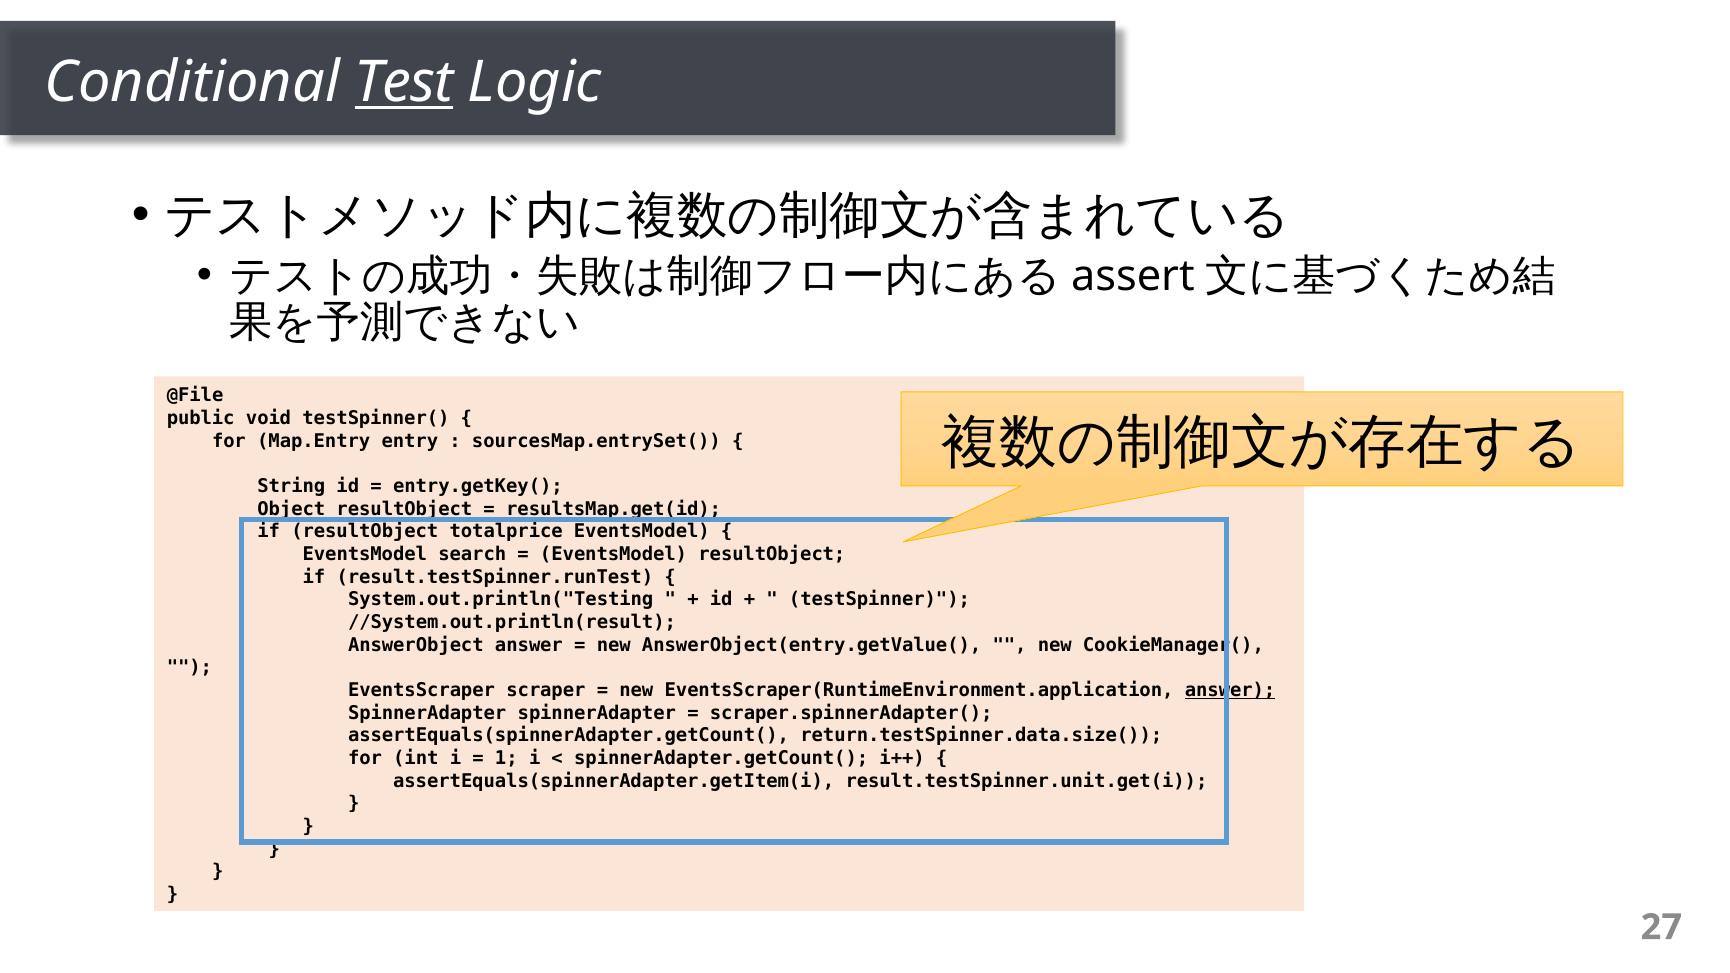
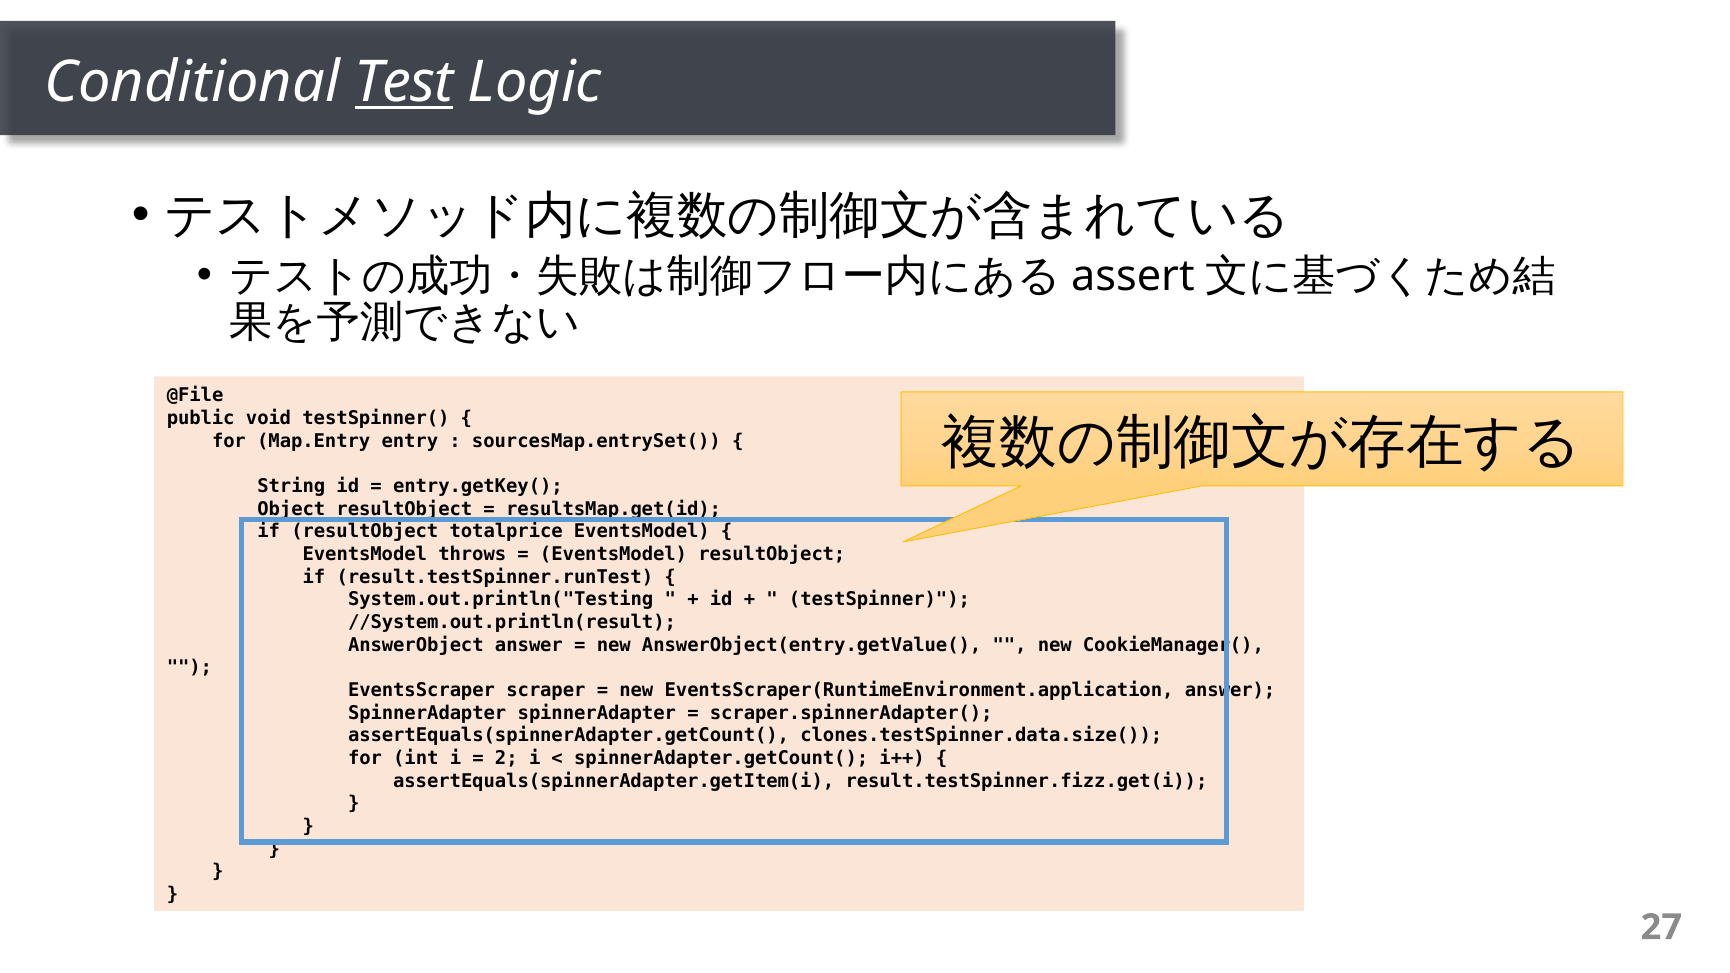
search: search -> throws
answer at (1230, 690) underline: present -> none
return.testSpinner.data.size(: return.testSpinner.data.size( -> clones.testSpinner.data.size(
1: 1 -> 2
result.testSpinner.unit.get(i: result.testSpinner.unit.get(i -> result.testSpinner.fizz.get(i
